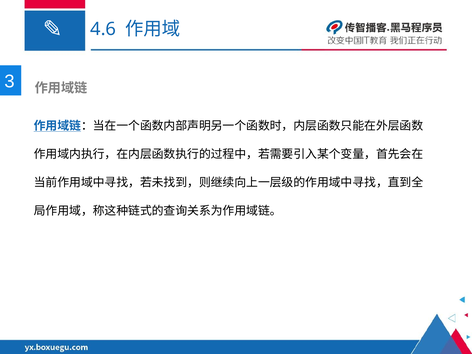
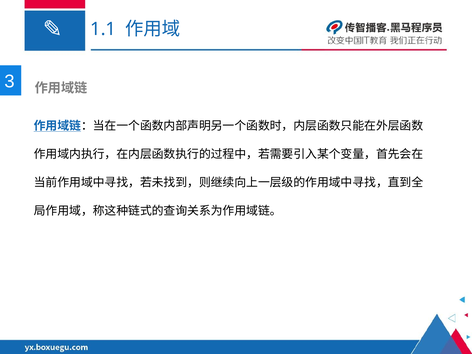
4.6: 4.6 -> 1.1
